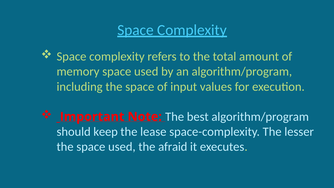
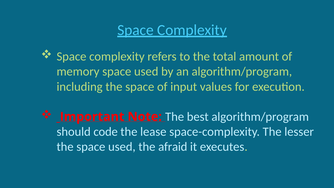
keep: keep -> code
